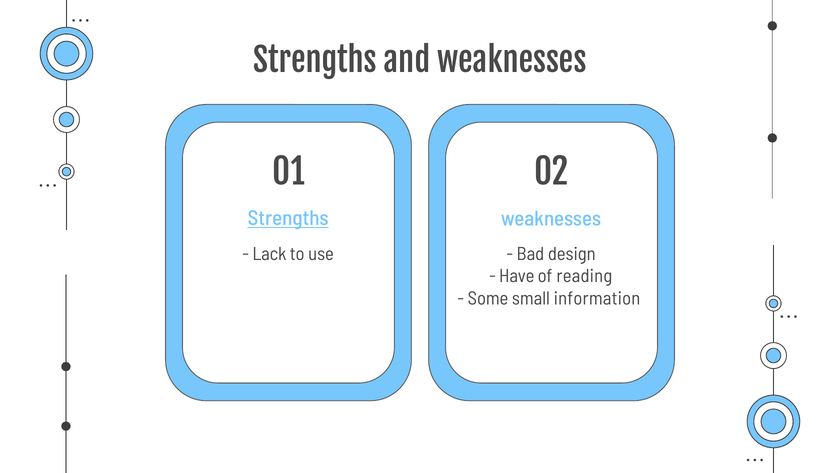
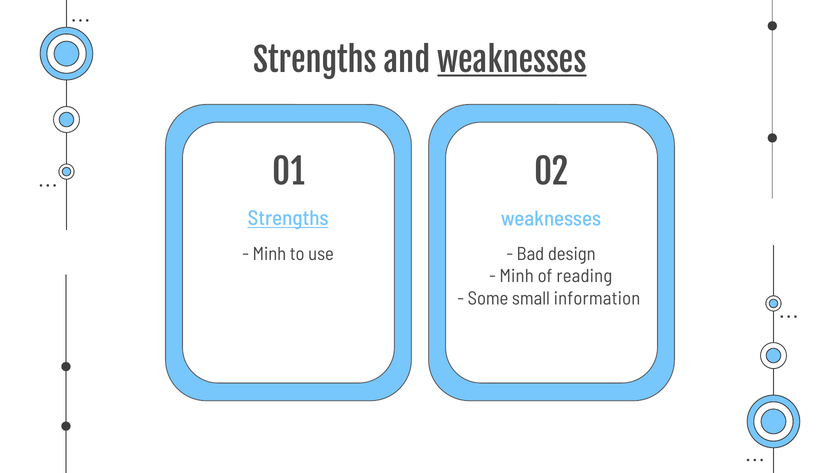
weaknesses at (512, 61) underline: none -> present
Lack at (269, 254): Lack -> Minh
Have at (517, 276): Have -> Minh
